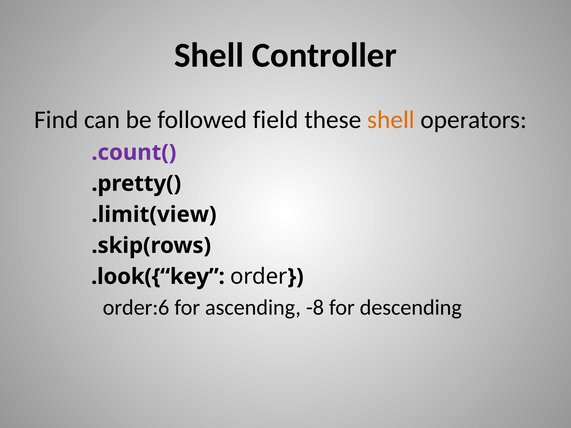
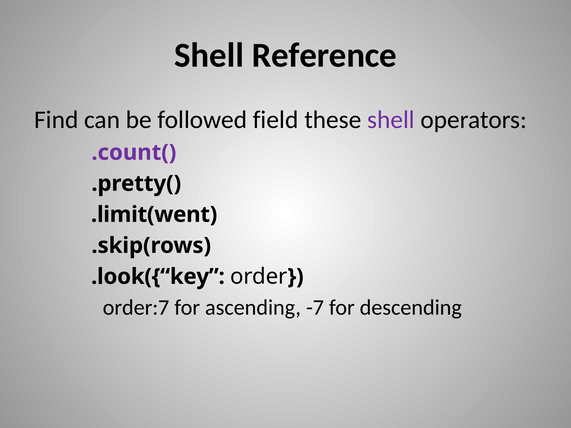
Controller: Controller -> Reference
shell at (391, 120) colour: orange -> purple
.limit(view: .limit(view -> .limit(went
order:6: order:6 -> order:7
-8: -8 -> -7
